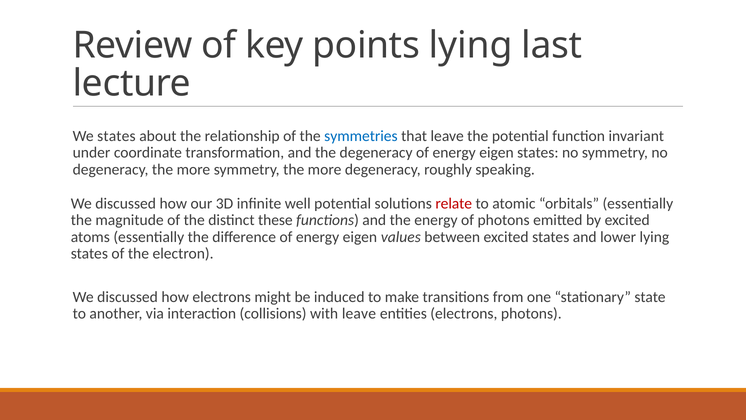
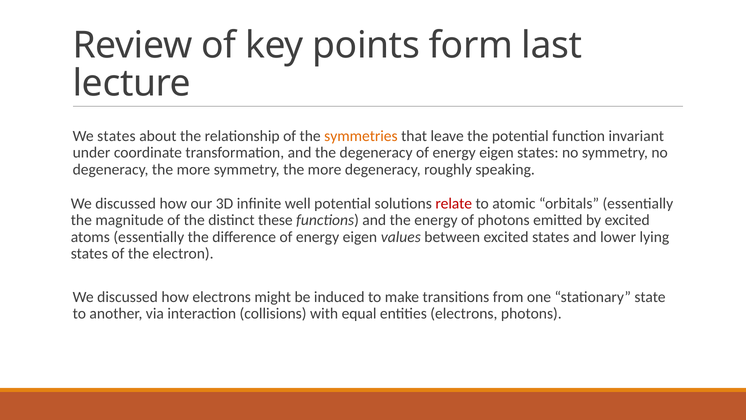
points lying: lying -> form
symmetries colour: blue -> orange
with leave: leave -> equal
